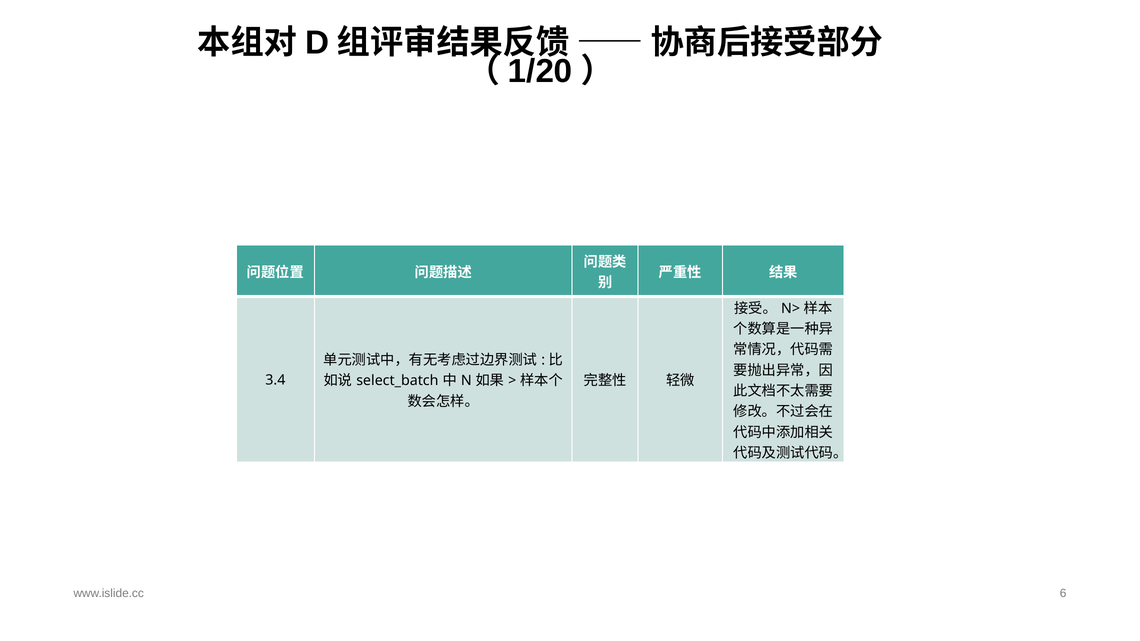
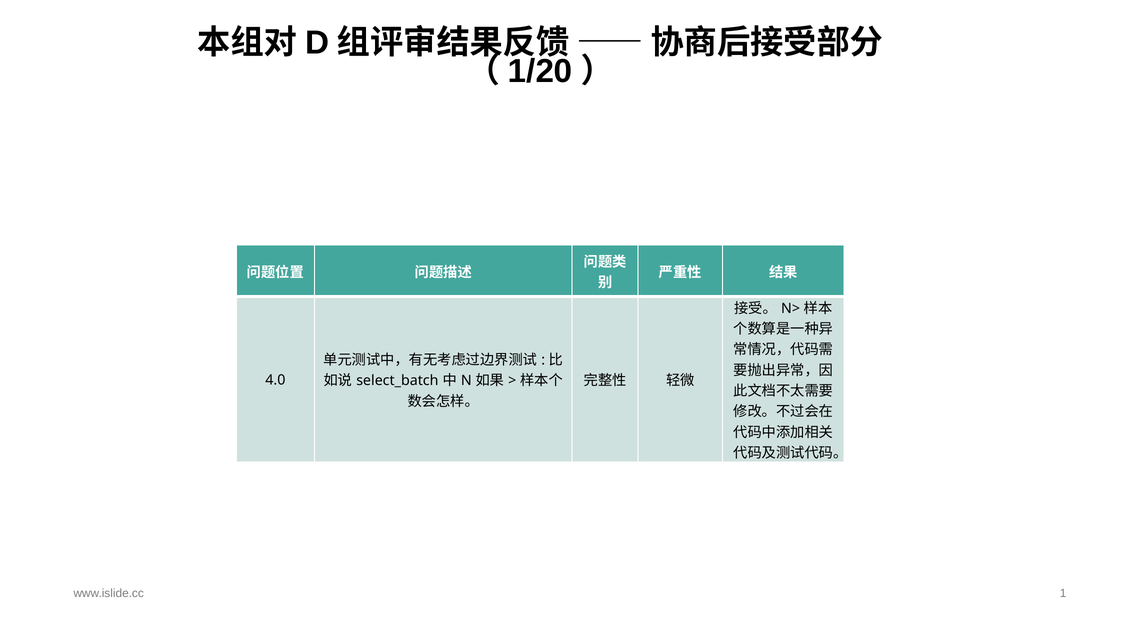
3.4: 3.4 -> 4.0
6: 6 -> 1
